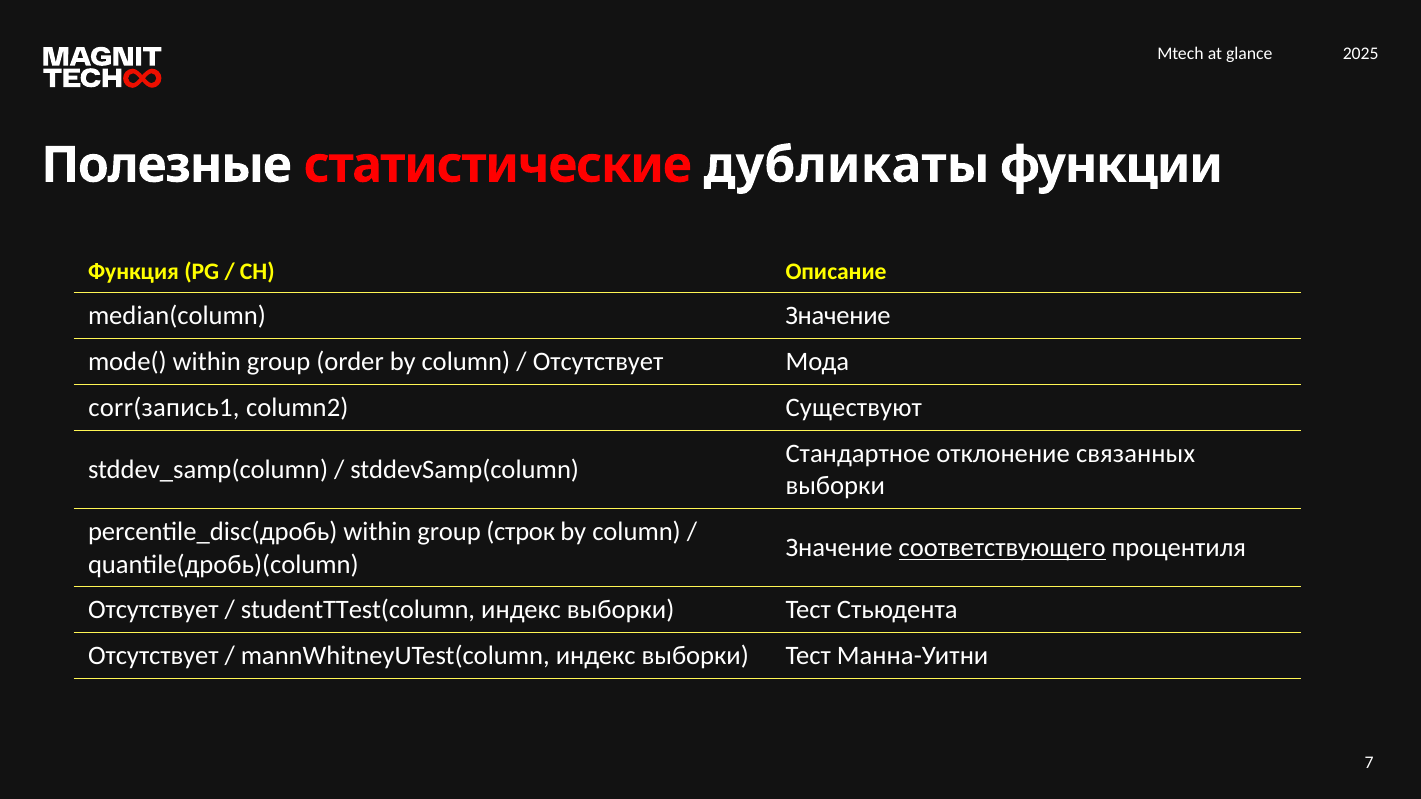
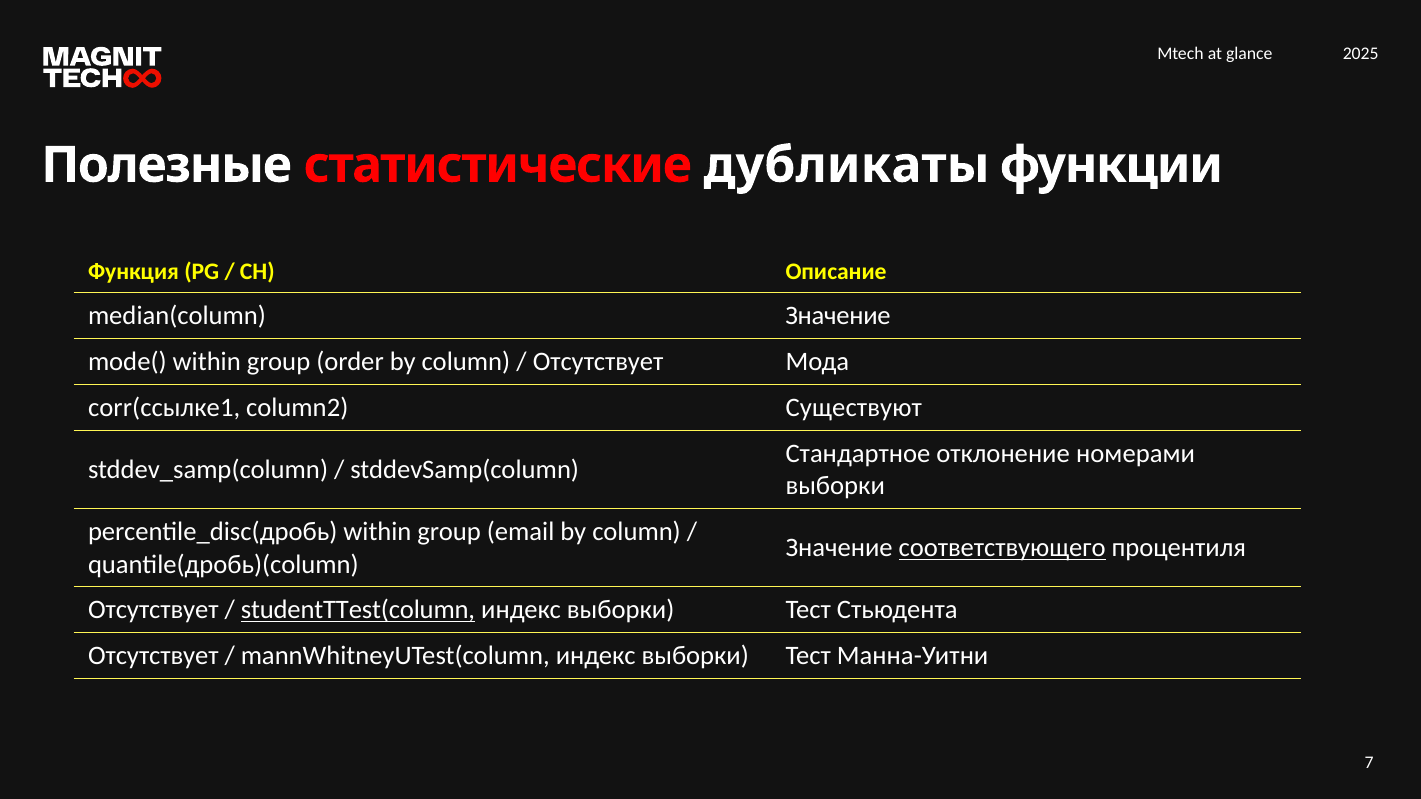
corr(запись1: corr(запись1 -> corr(ссылке1
связанных: связанных -> номерами
строк: строк -> email
studentTTest(column underline: none -> present
